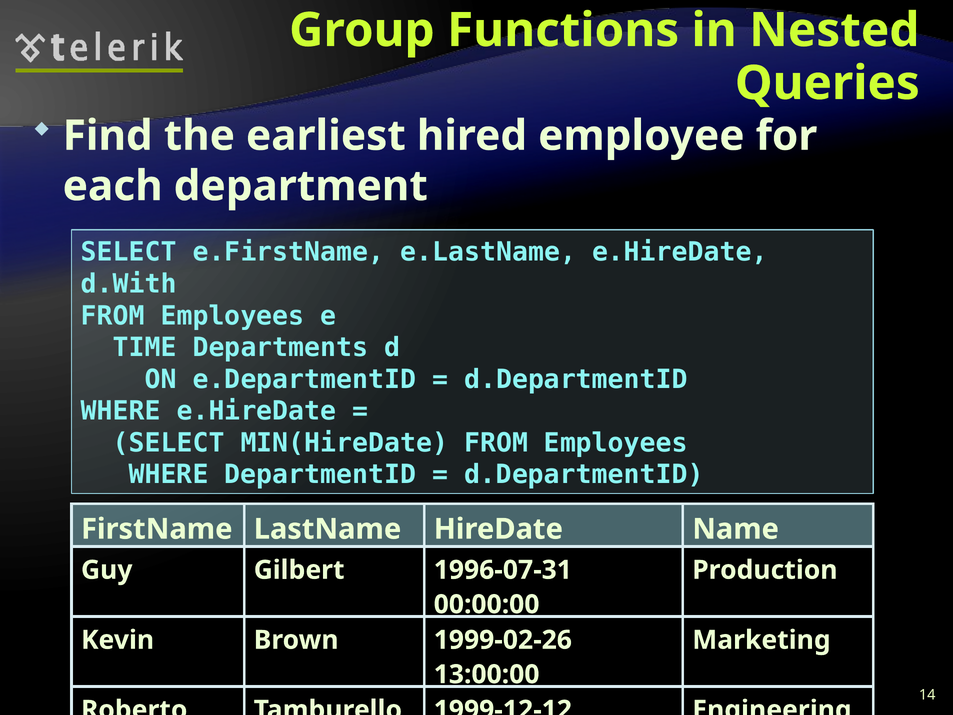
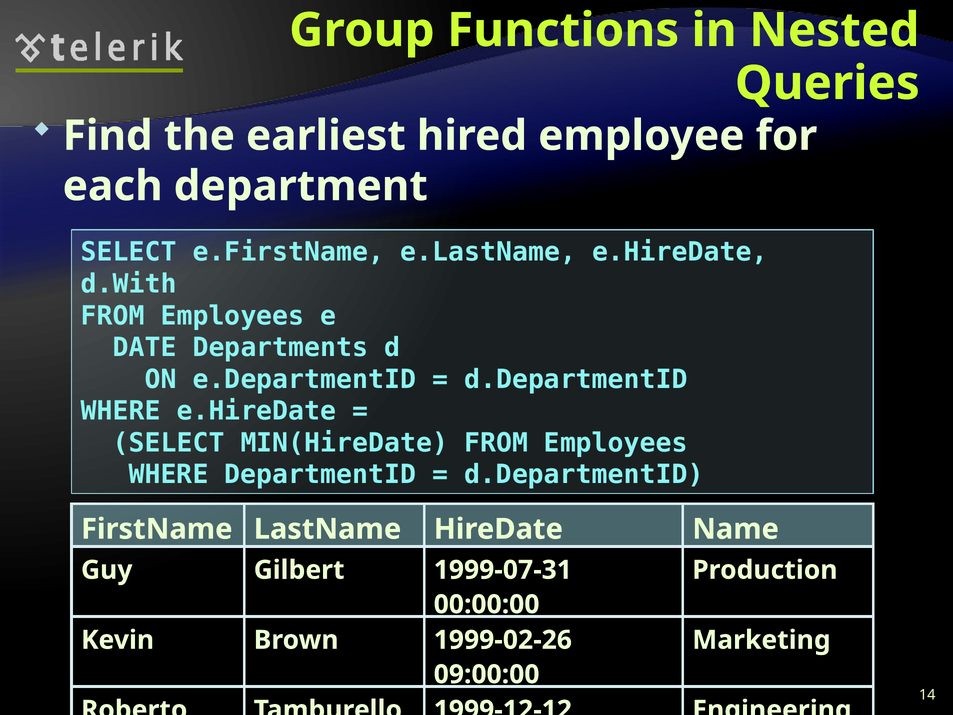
TIME: TIME -> DATE
1996-07-31: 1996-07-31 -> 1999-07-31
13:00:00: 13:00:00 -> 09:00:00
